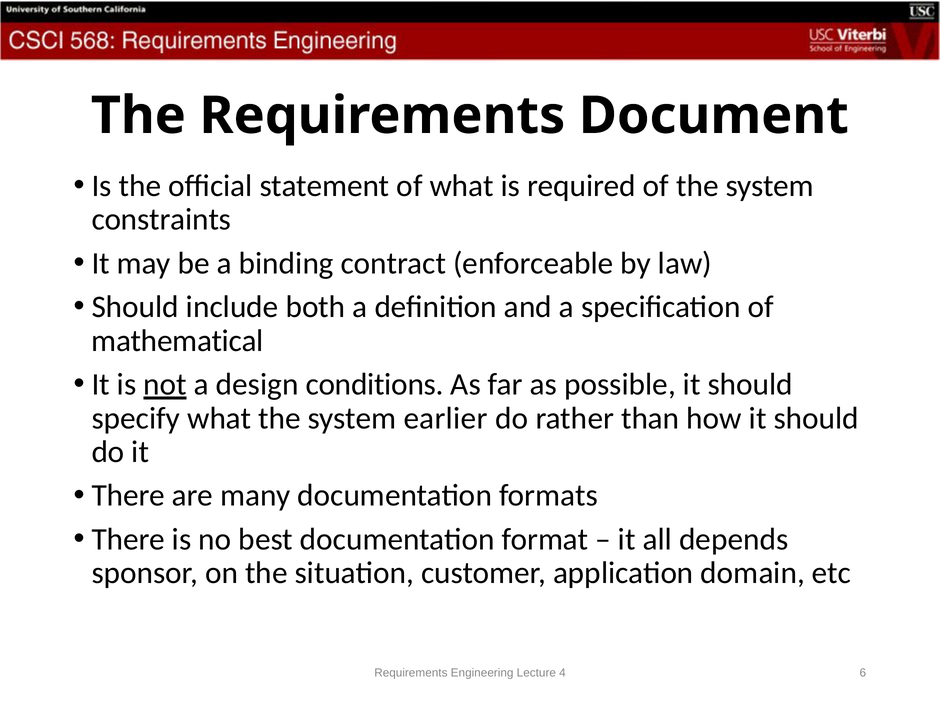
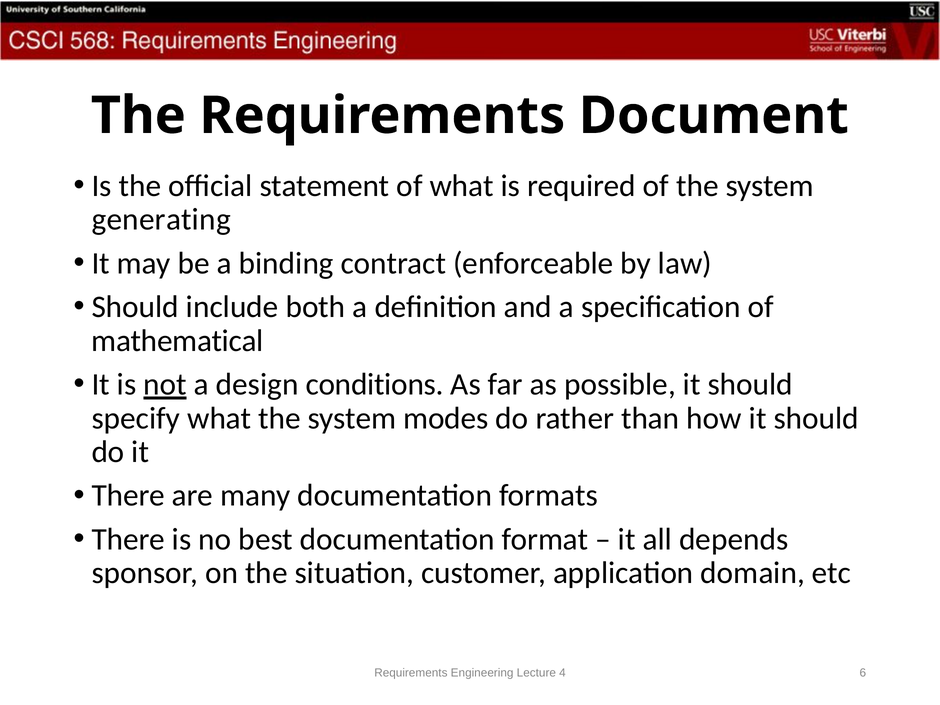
constraints: constraints -> generating
earlier: earlier -> modes
